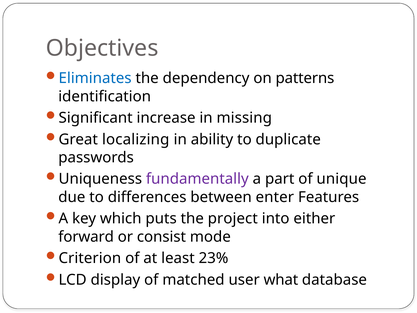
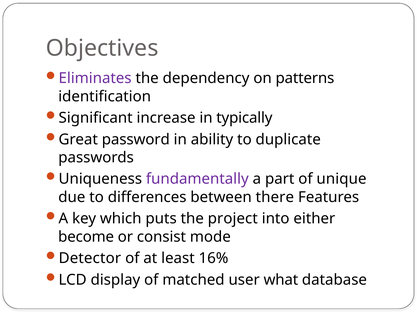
Eliminates colour: blue -> purple
missing: missing -> typically
localizing: localizing -> password
enter: enter -> there
forward: forward -> become
Criterion: Criterion -> Detector
23%: 23% -> 16%
